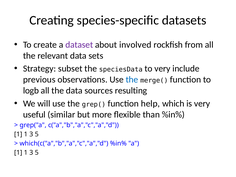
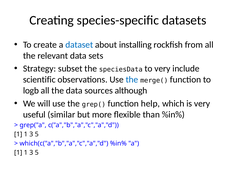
dataset colour: purple -> blue
involved: involved -> installing
previous: previous -> scientific
resulting: resulting -> although
